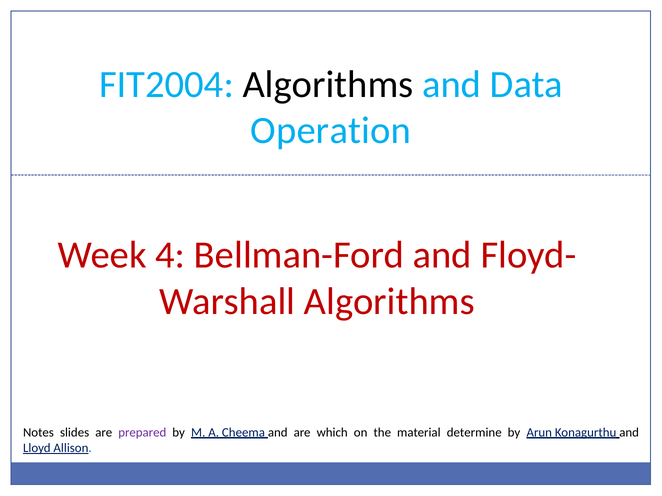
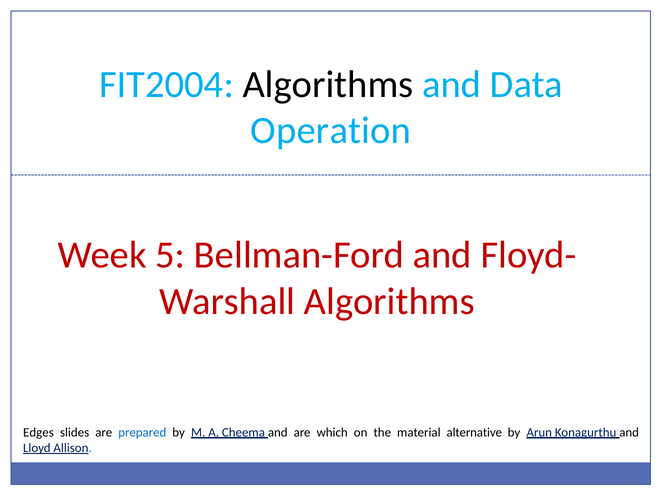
4: 4 -> 5
Notes: Notes -> Edges
prepared colour: purple -> blue
determine: determine -> alternative
